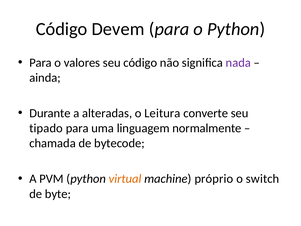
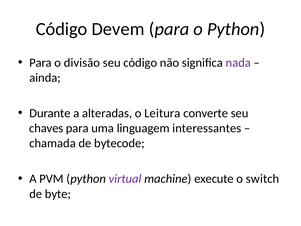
valores: valores -> divisão
tipado: tipado -> chaves
normalmente: normalmente -> interessantes
virtual colour: orange -> purple
próprio: próprio -> execute
